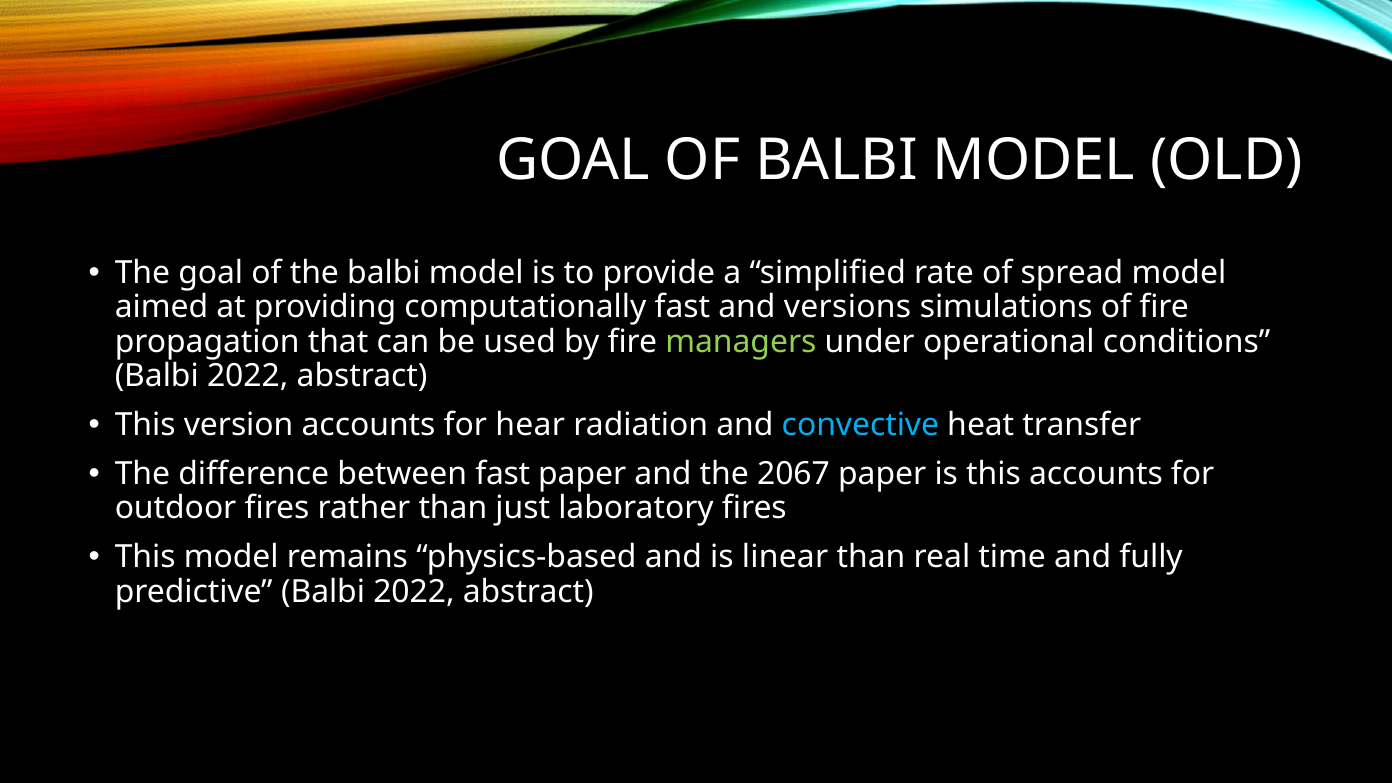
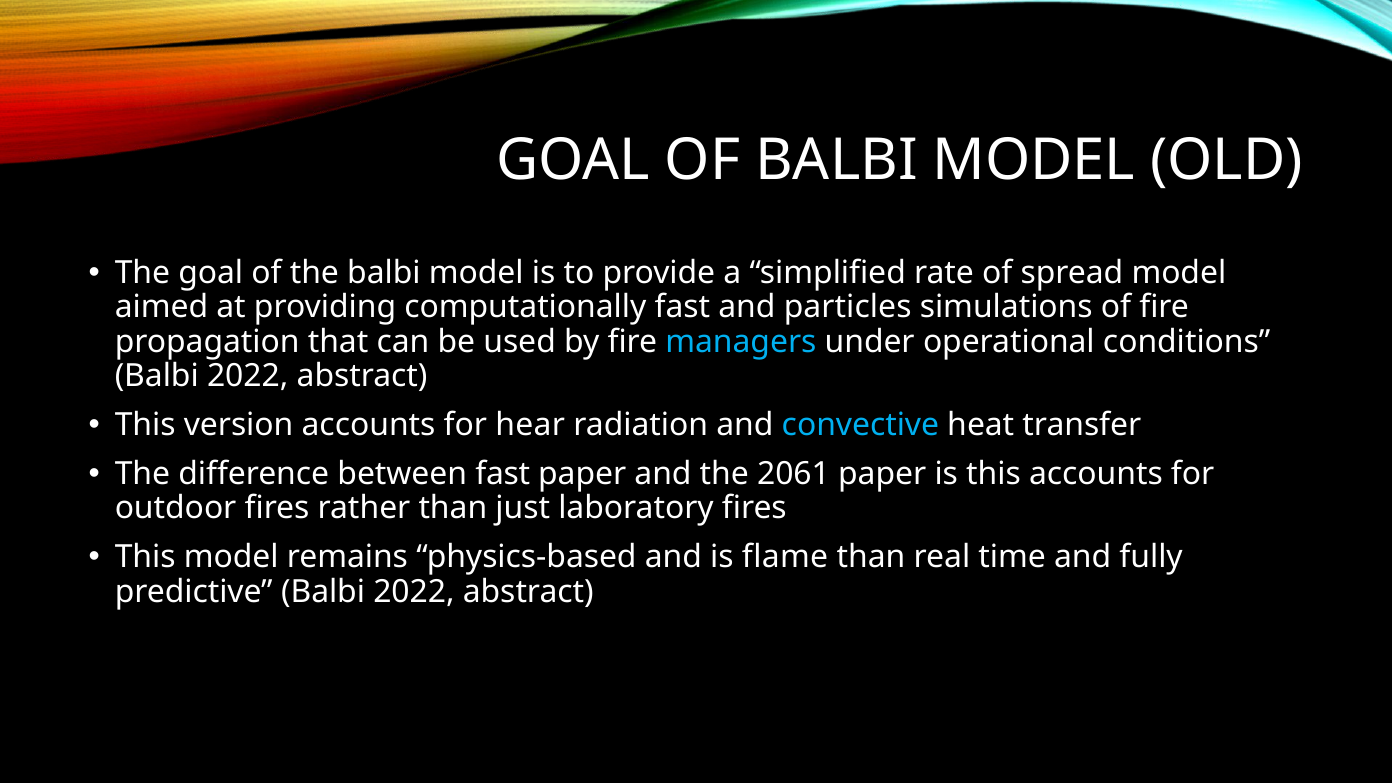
versions: versions -> particles
managers colour: light green -> light blue
2067: 2067 -> 2061
linear: linear -> flame
